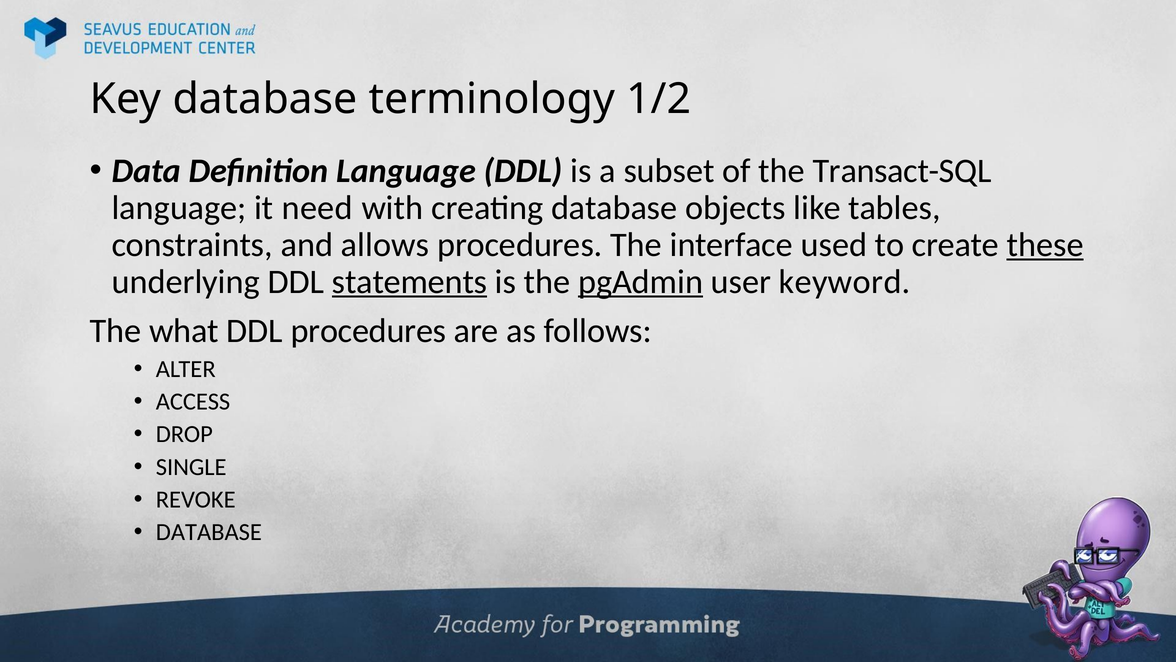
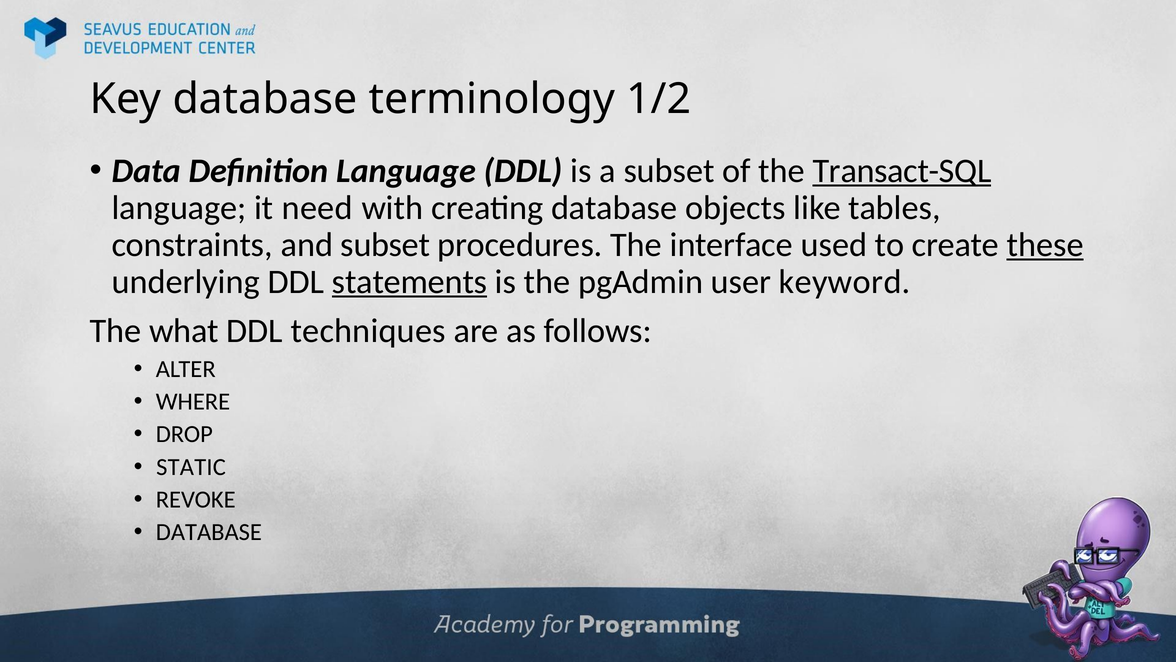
Transact-SQL underline: none -> present
and allows: allows -> subset
pgAdmin underline: present -> none
DDL procedures: procedures -> techniques
ACCESS: ACCESS -> WHERE
SINGLE: SINGLE -> STATIC
